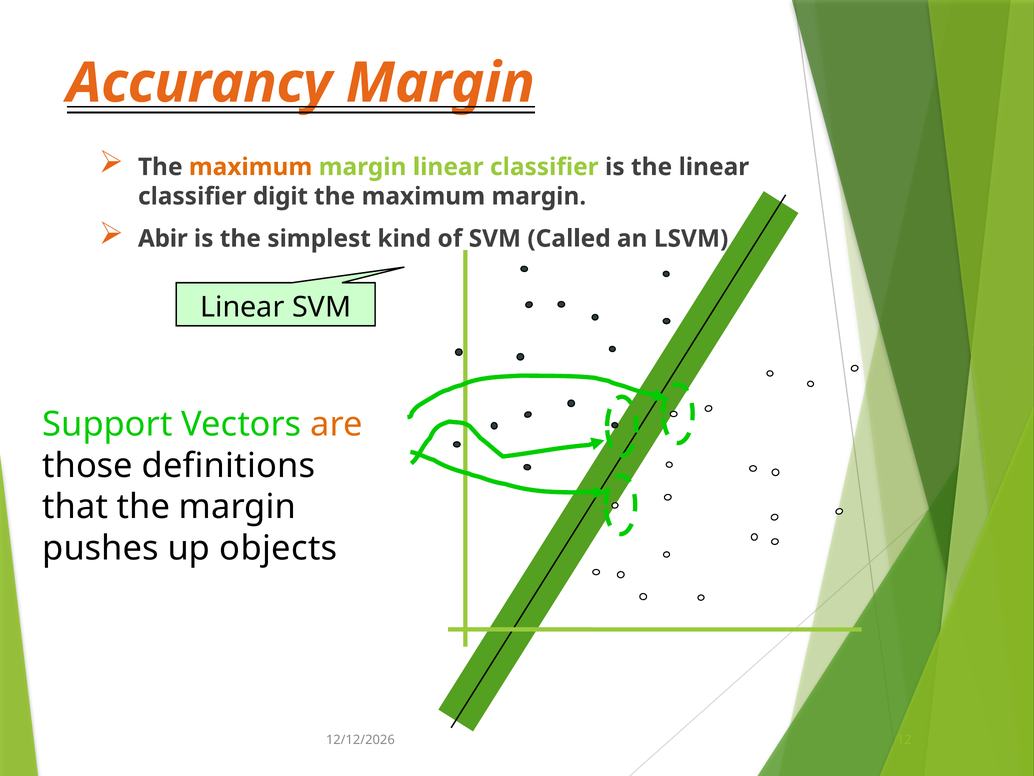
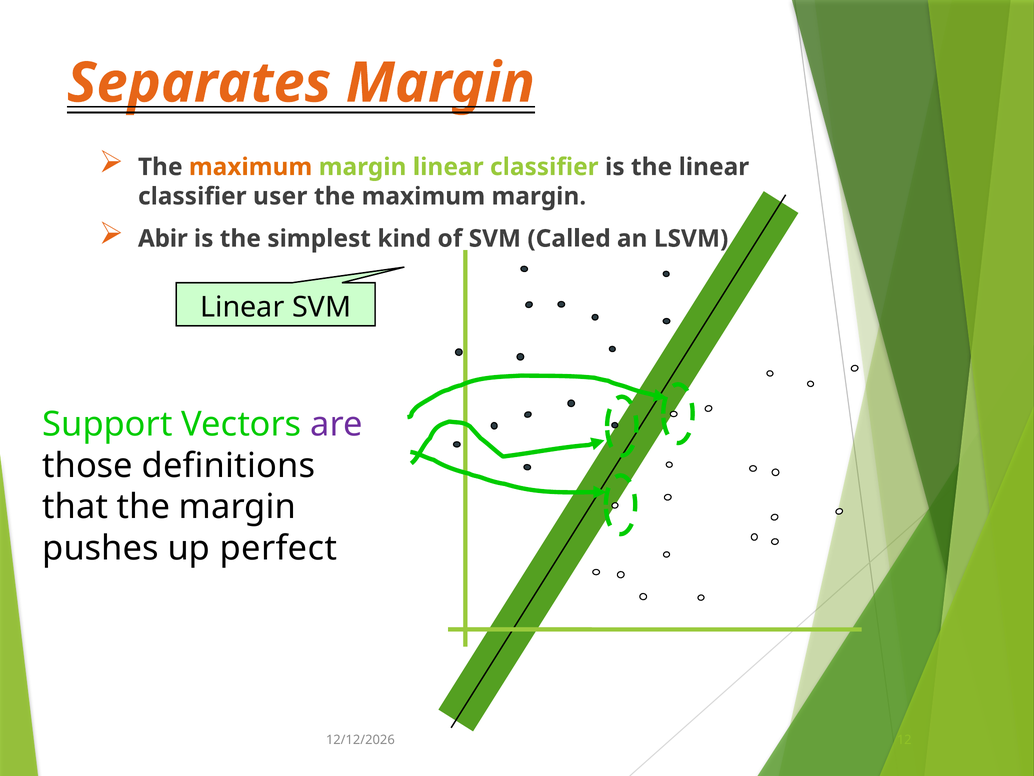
Accurancy: Accurancy -> Separates
digit: digit -> user
are colour: orange -> purple
objects: objects -> perfect
